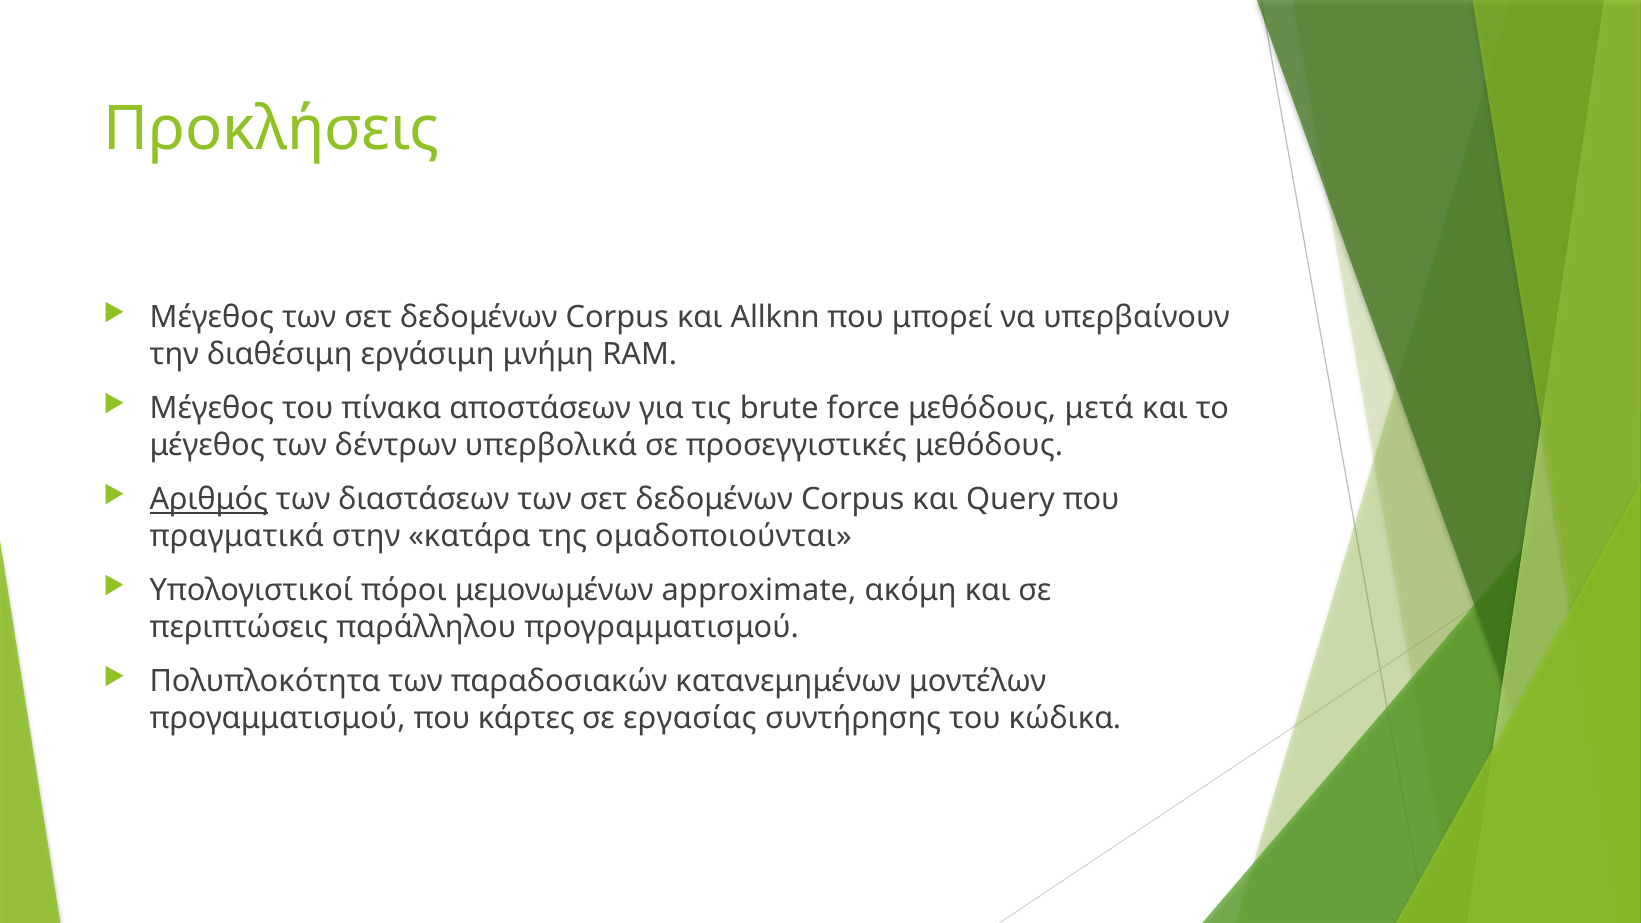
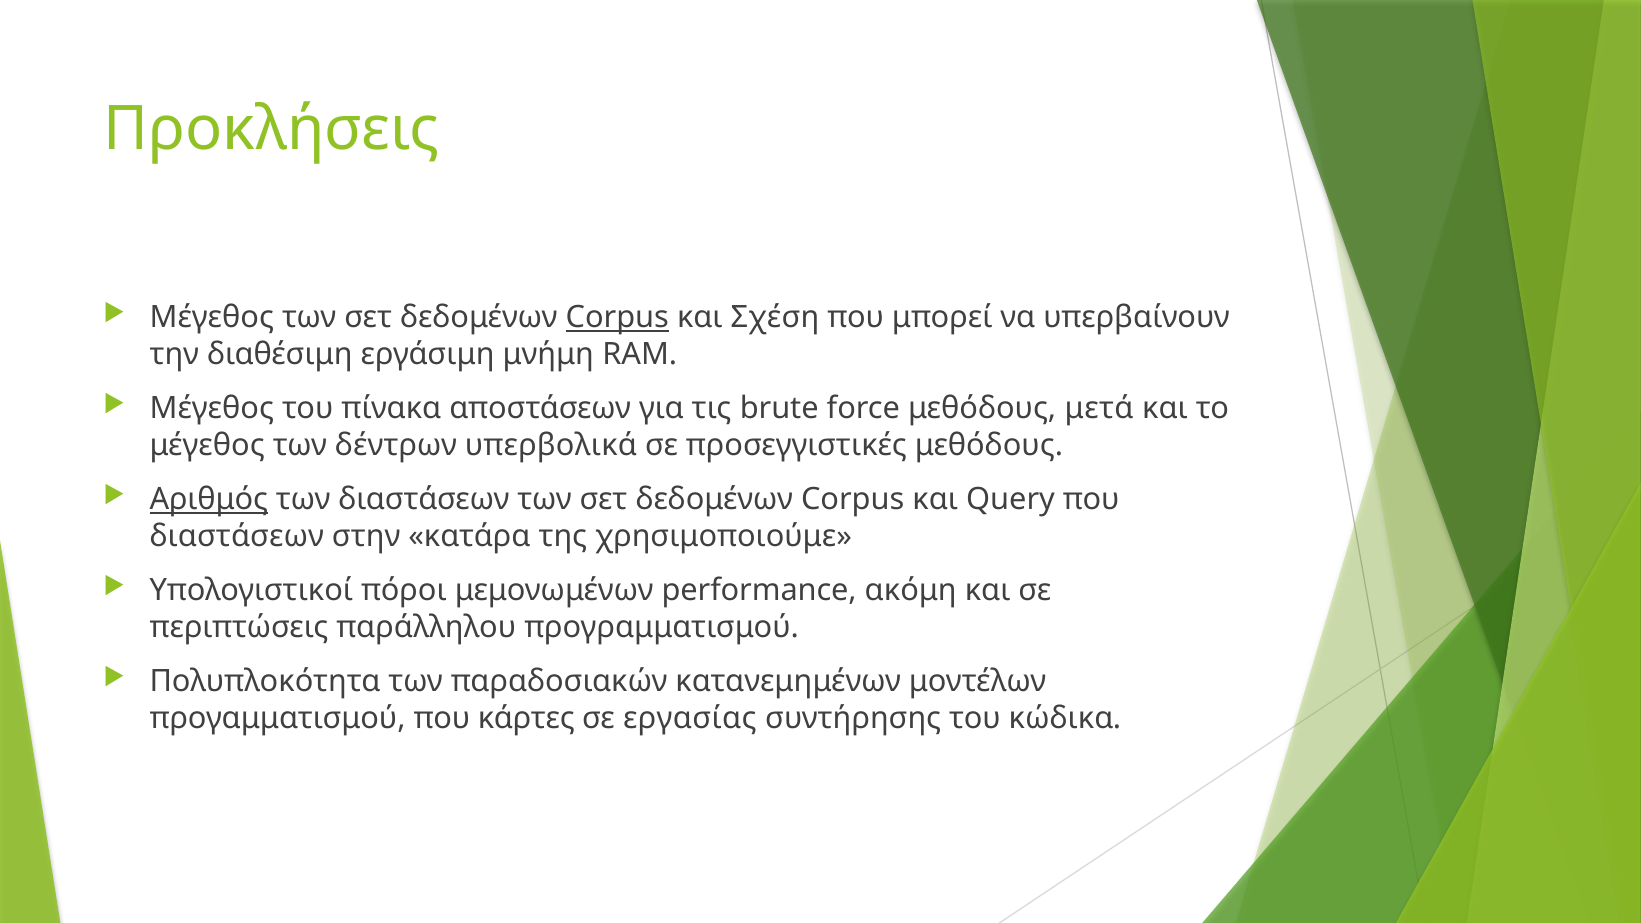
Corpus at (617, 318) underline: none -> present
Allknn: Allknn -> Σχέση
πραγματικά at (237, 536): πραγματικά -> διαστάσεων
ομαδοποιούνται: ομαδοποιούνται -> χρησιμοποιούμε
approximate: approximate -> performance
